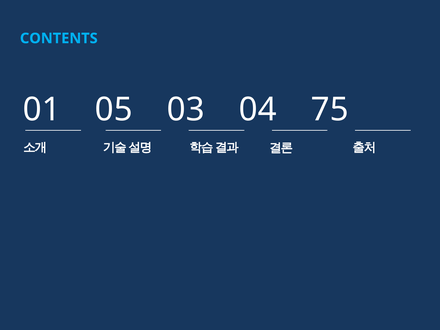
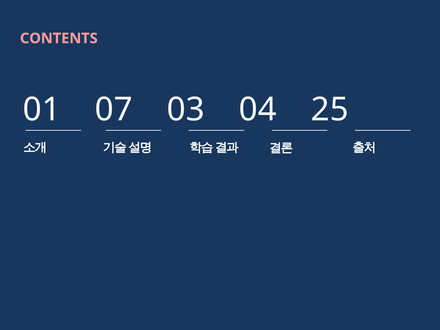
CONTENTS colour: light blue -> pink
05: 05 -> 07
75: 75 -> 25
